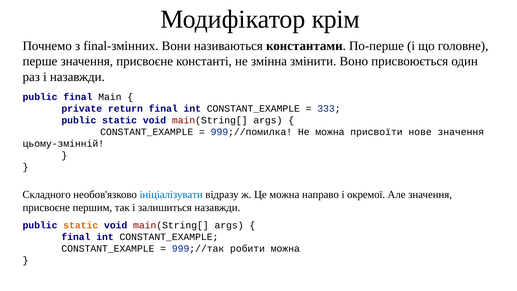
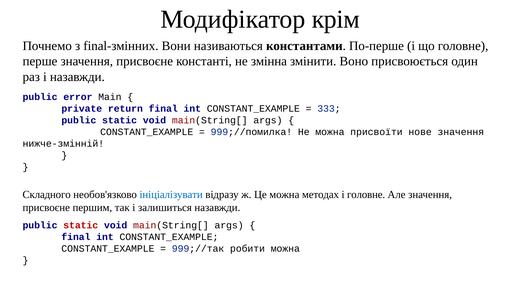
public final: final -> error
цьому-змінній: цьому-змінній -> нижче-змінній
направо: направо -> методах
і окремої: окремої -> головне
static at (81, 225) colour: orange -> red
